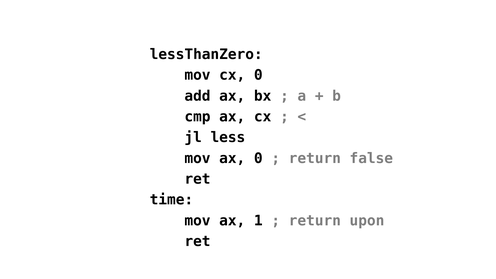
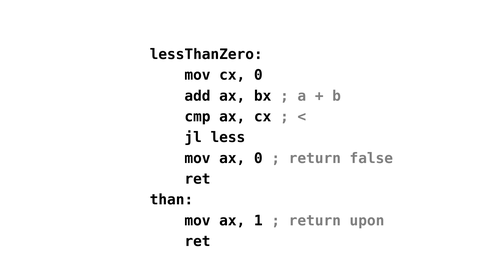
time: time -> than
